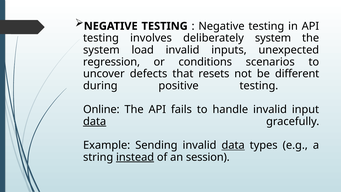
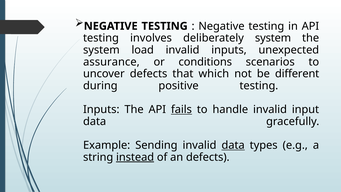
regression: regression -> assurance
resets: resets -> which
Online at (101, 109): Online -> Inputs
fails underline: none -> present
data at (95, 121) underline: present -> none
an session: session -> defects
